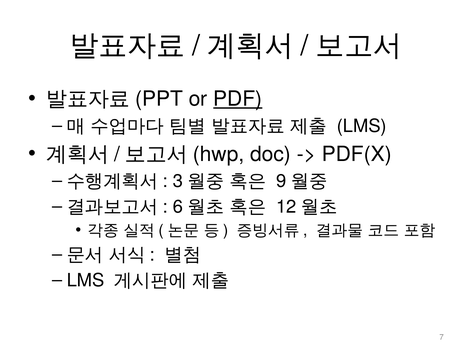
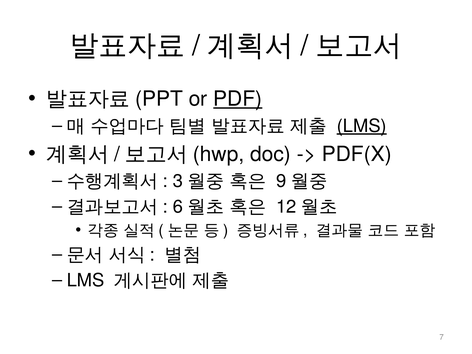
LMS at (362, 126) underline: none -> present
